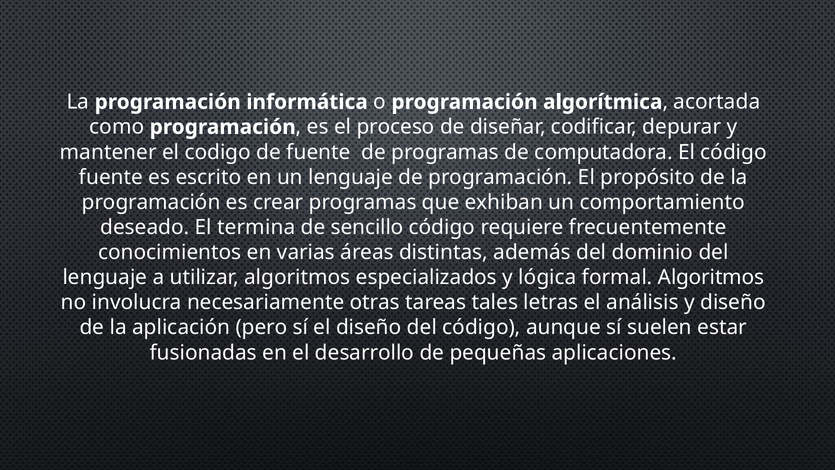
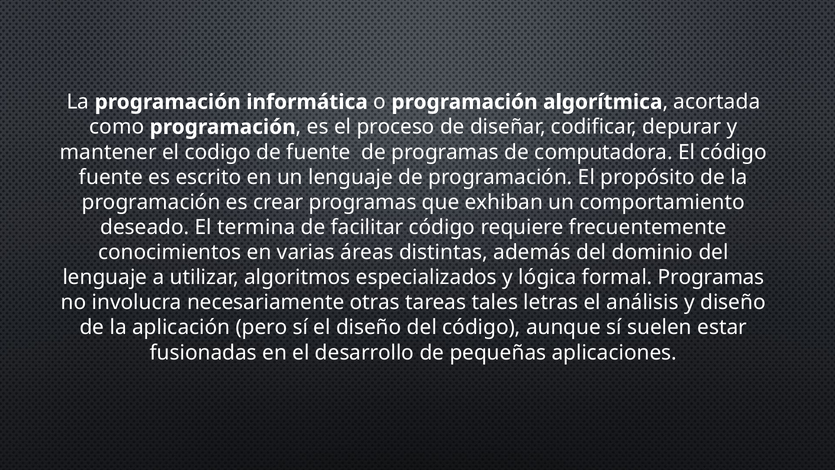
sencillo: sencillo -> facilitar
formal Algoritmos: Algoritmos -> Programas
